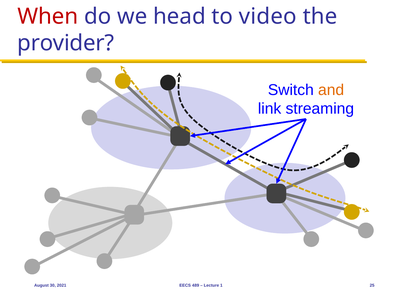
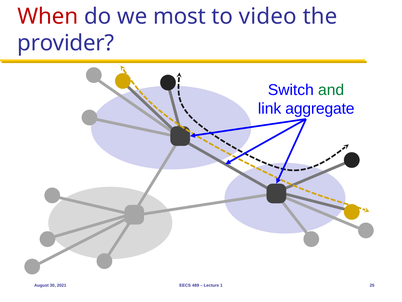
head: head -> most
and colour: orange -> green
streaming: streaming -> aggregate
